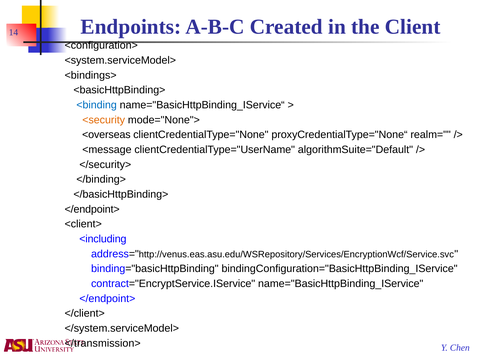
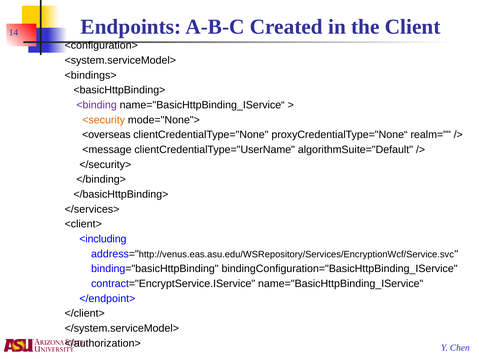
<binding colour: blue -> purple
</endpoint> at (92, 209): </endpoint> -> </services>
</transmission>: </transmission> -> </authorization>
